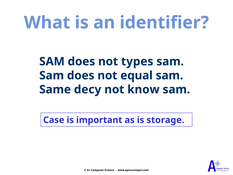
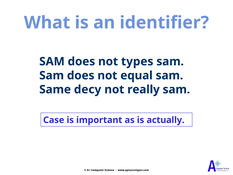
know: know -> really
storage: storage -> actually
